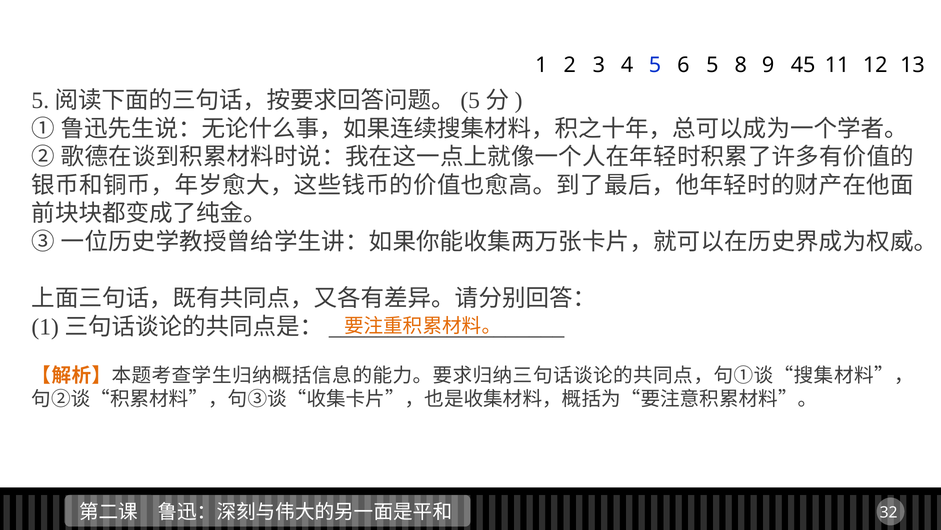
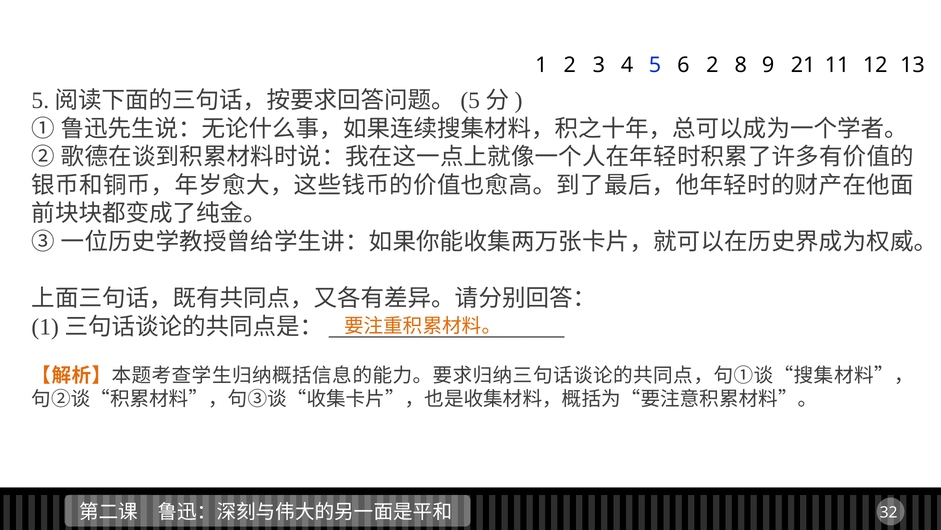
6 5: 5 -> 2
45: 45 -> 21
